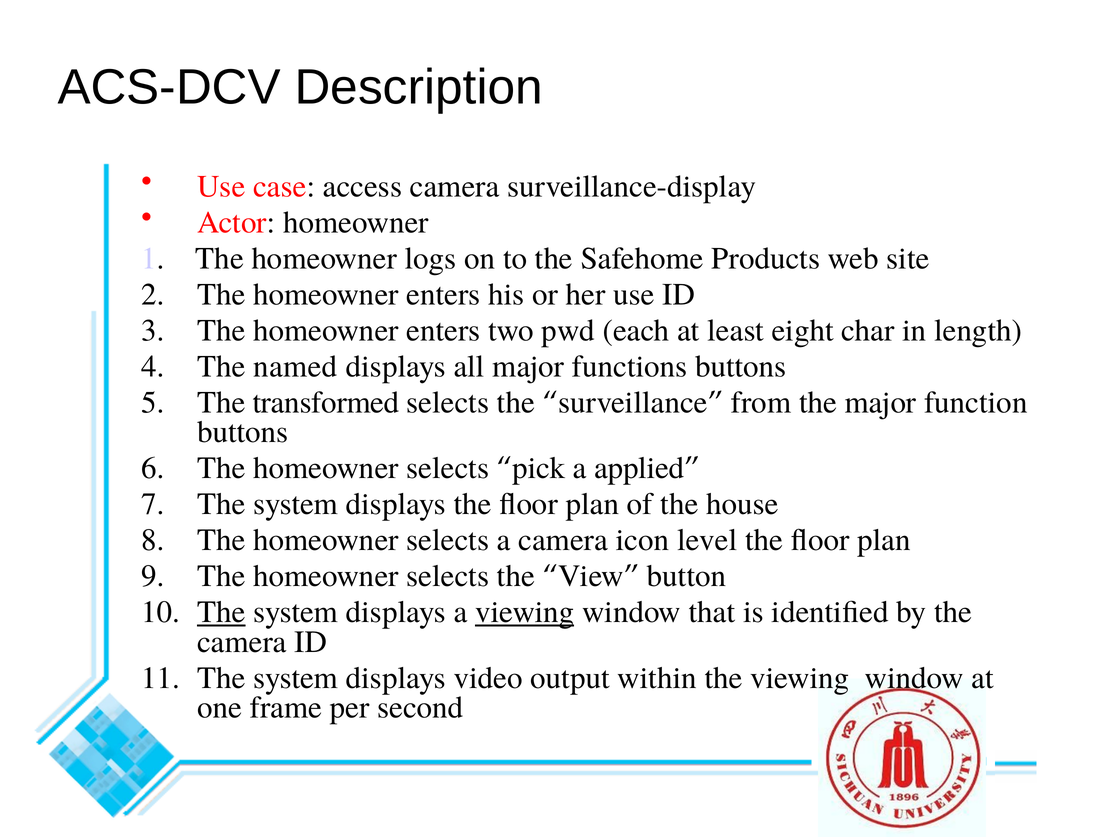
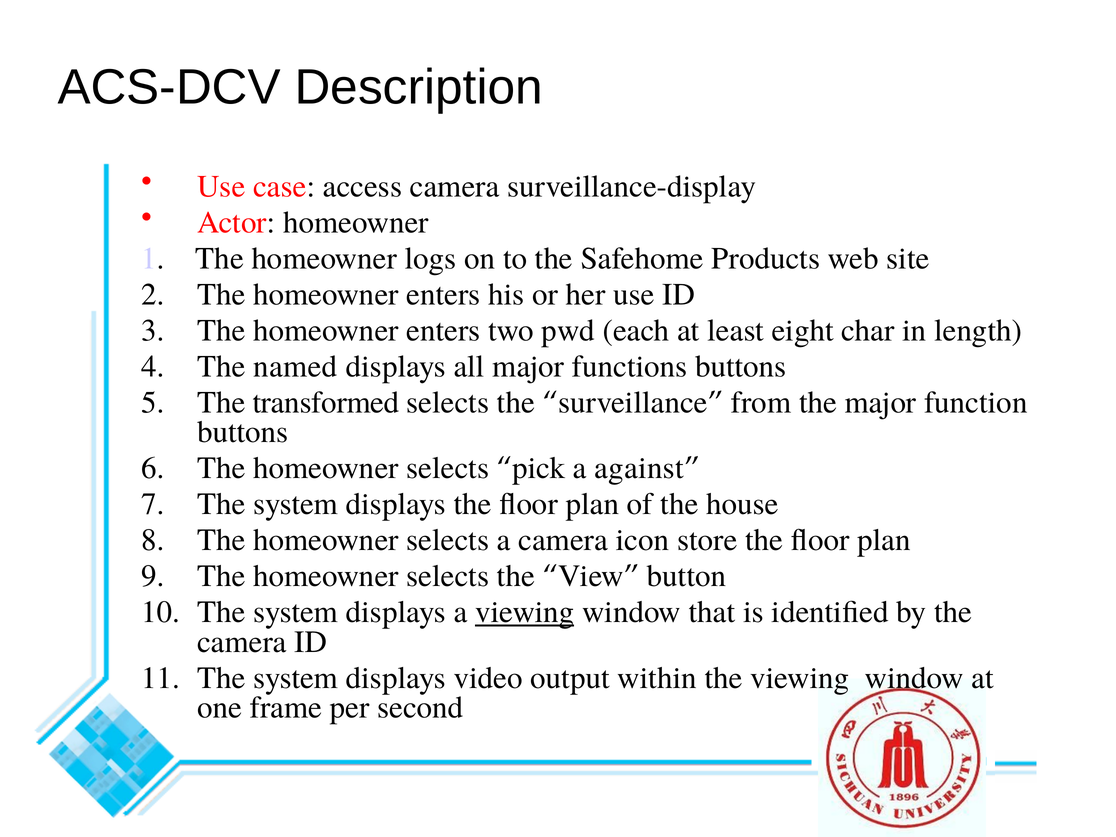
applied: applied -> against
level: level -> store
The at (221, 612) underline: present -> none
